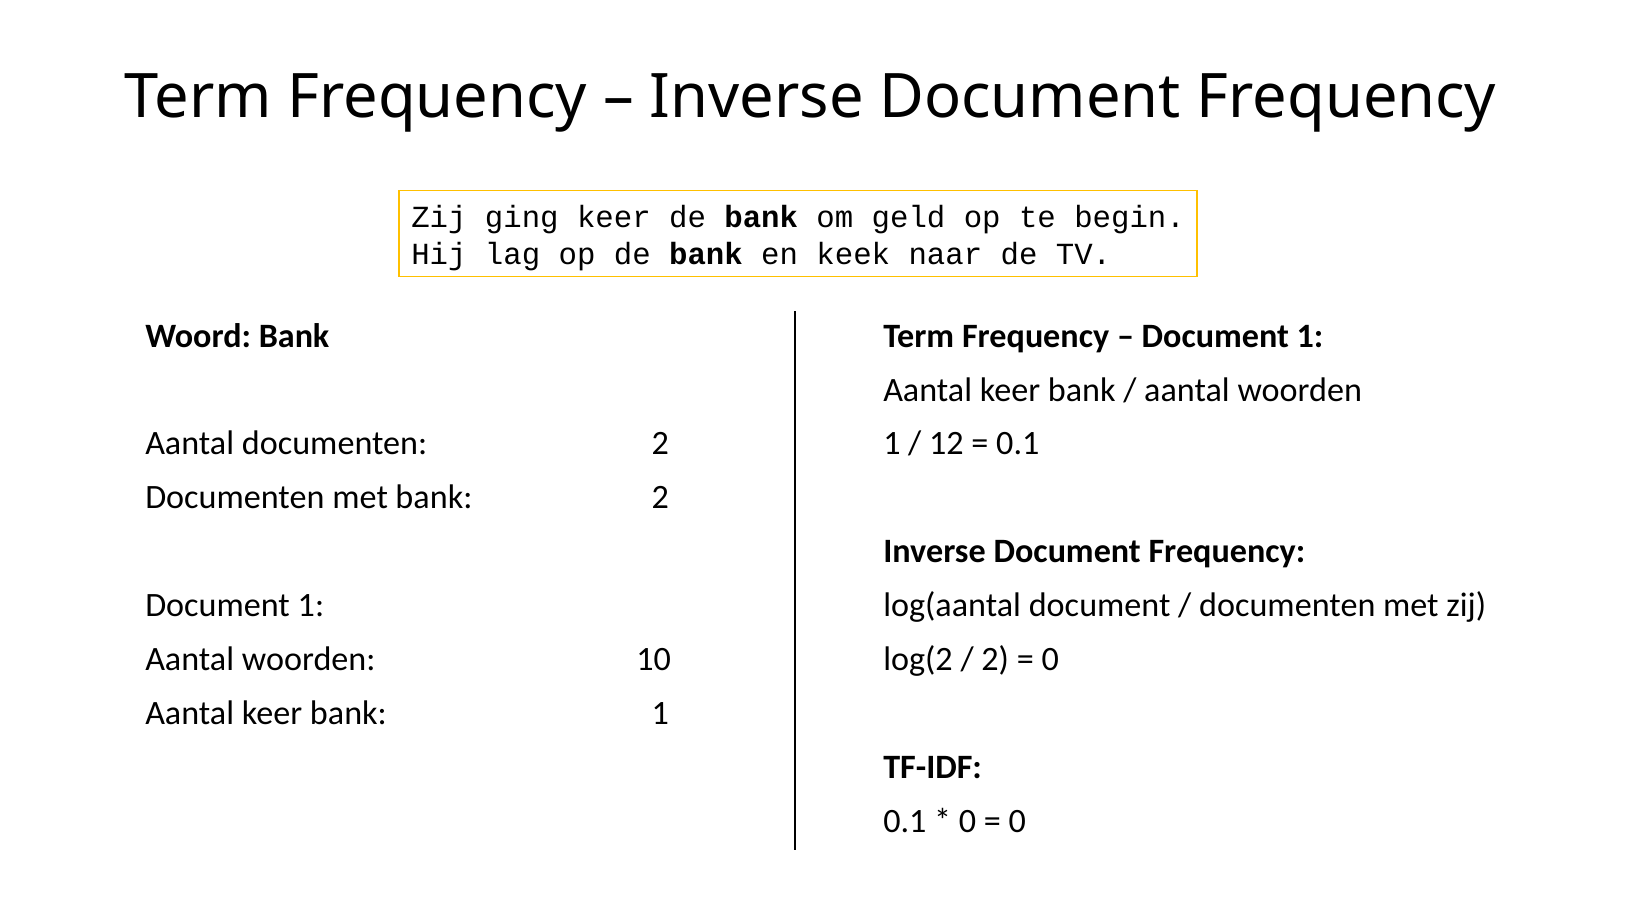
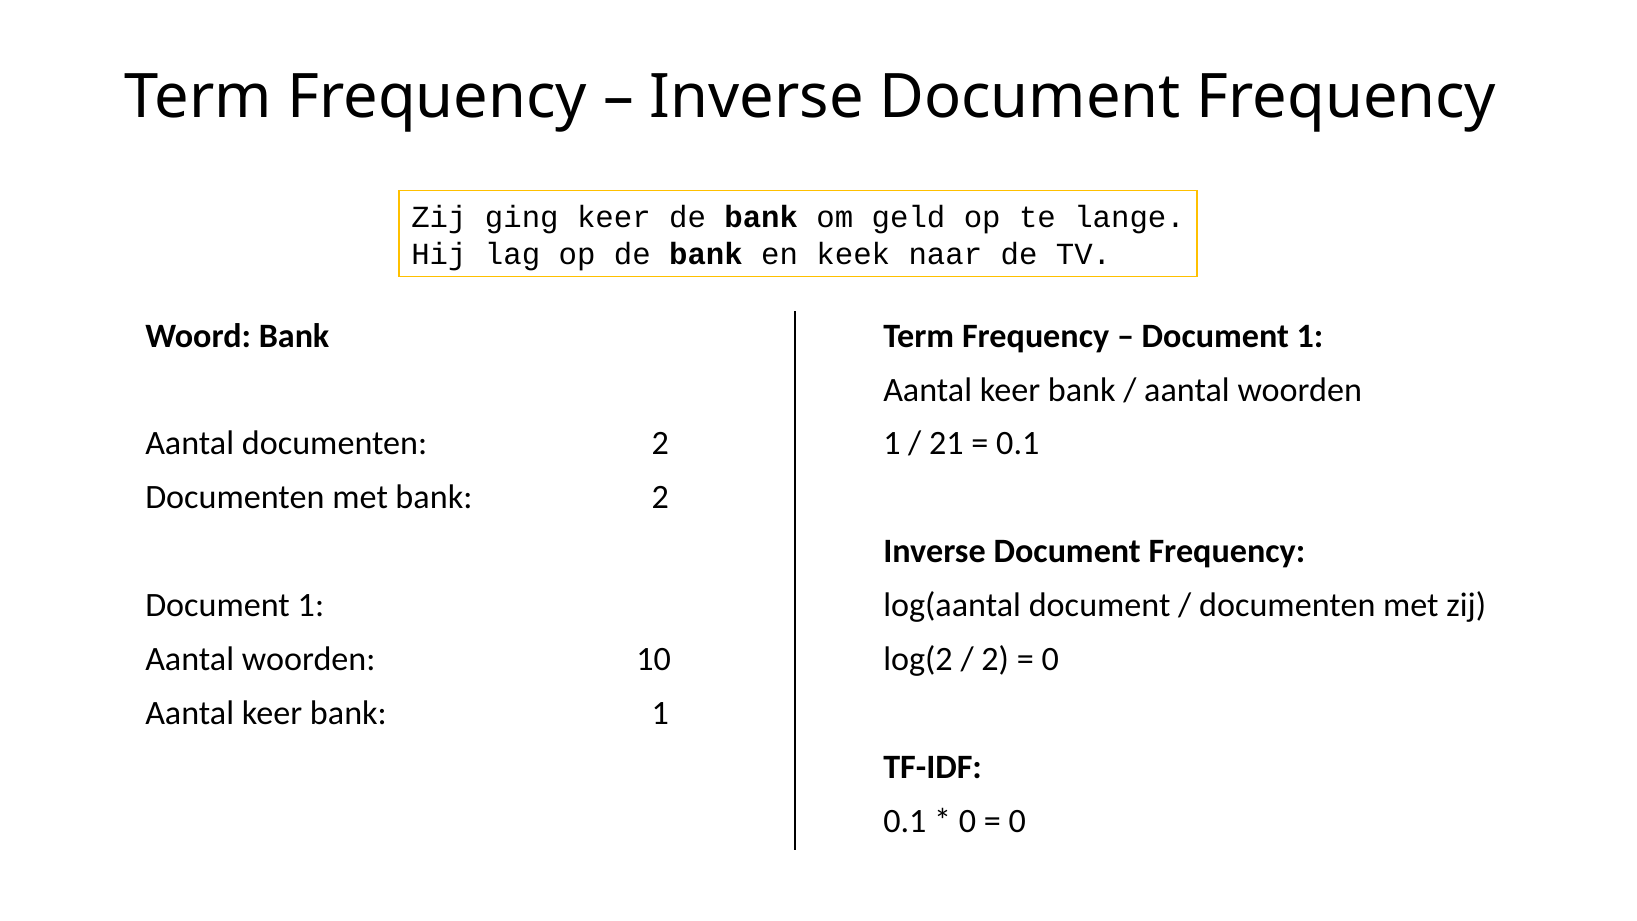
begin: begin -> lange
12: 12 -> 21
